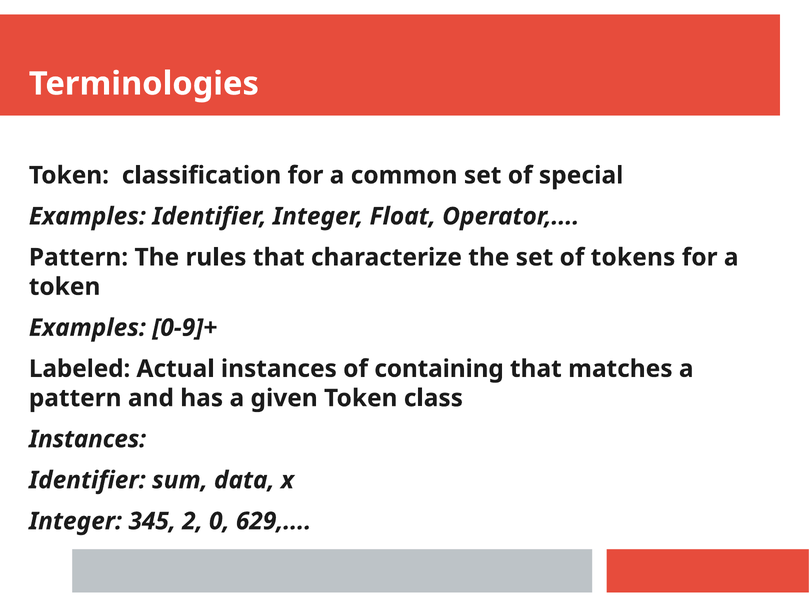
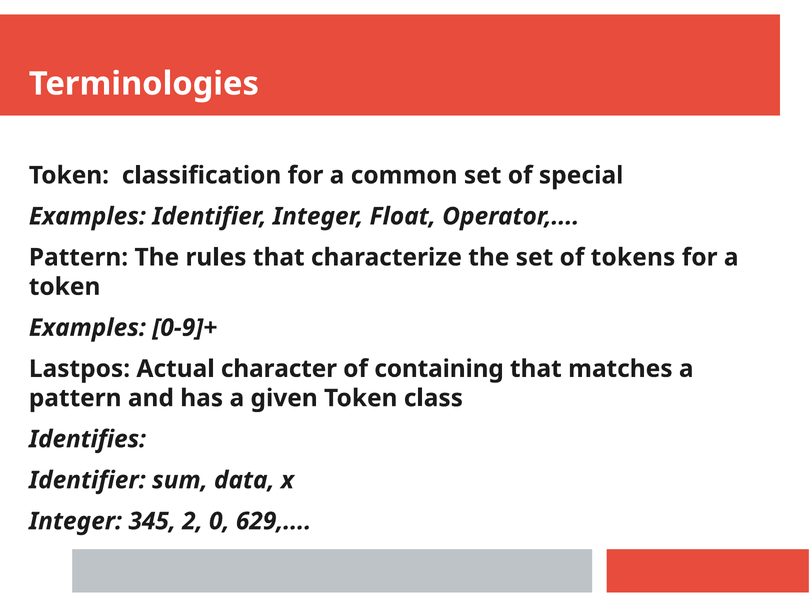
Labeled: Labeled -> Lastpos
Actual instances: instances -> character
Instances at (87, 439): Instances -> Identifies
